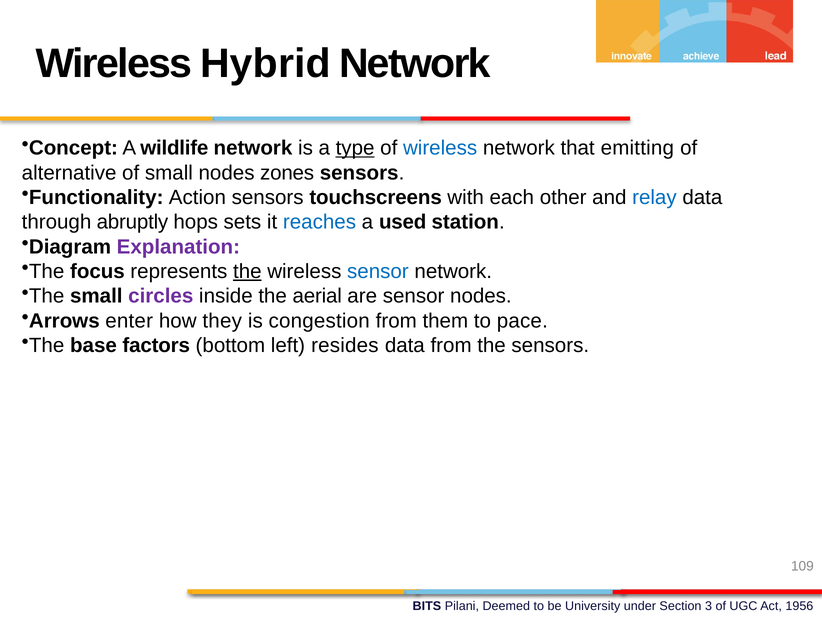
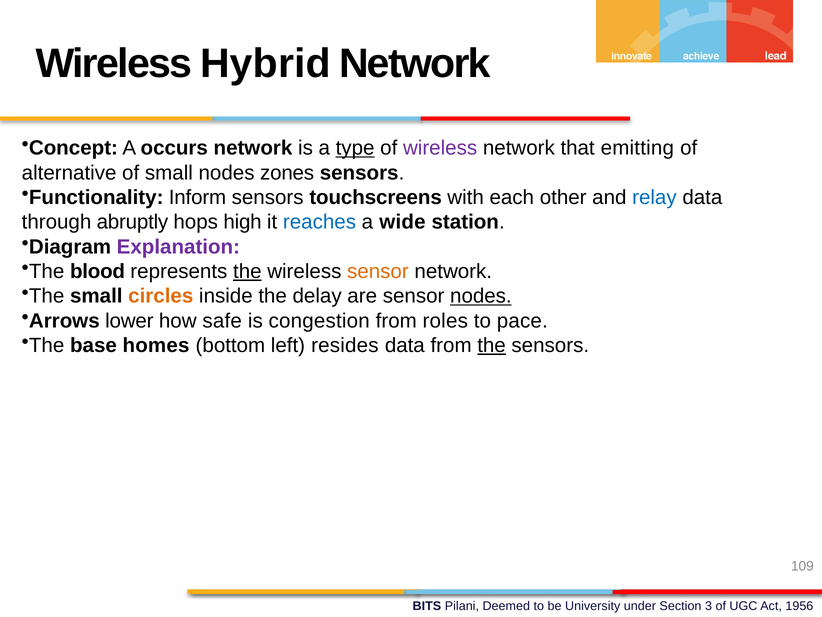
wildlife: wildlife -> occurs
wireless at (440, 148) colour: blue -> purple
Action: Action -> Inform
sets: sets -> high
used: used -> wide
focus: focus -> blood
sensor at (378, 271) colour: blue -> orange
circles colour: purple -> orange
aerial: aerial -> delay
nodes at (481, 296) underline: none -> present
enter: enter -> lower
they: they -> safe
them: them -> roles
factors: factors -> homes
the at (492, 345) underline: none -> present
